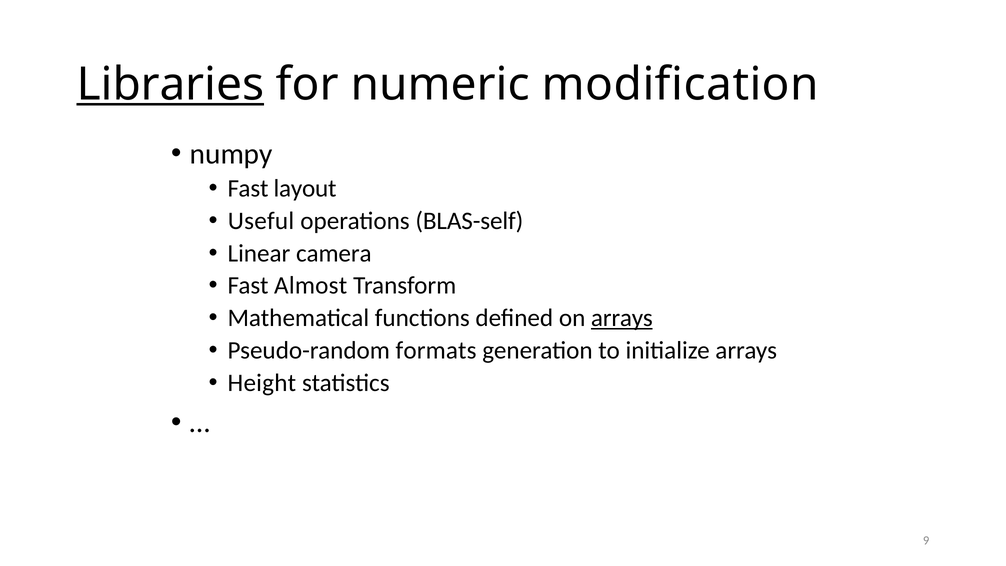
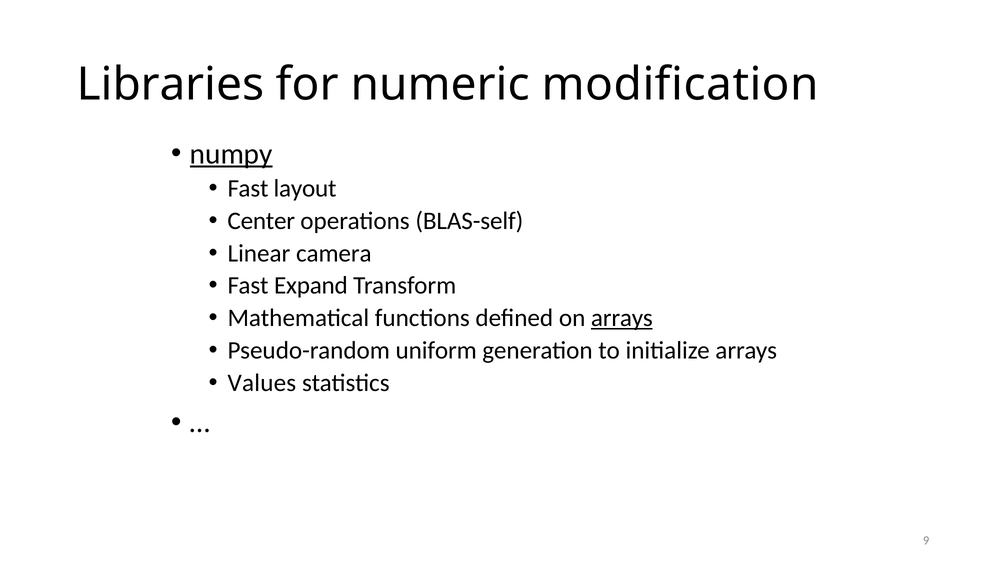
Libraries underline: present -> none
numpy underline: none -> present
Useful: Useful -> Center
Almost: Almost -> Expand
formats: formats -> uniform
Height: Height -> Values
